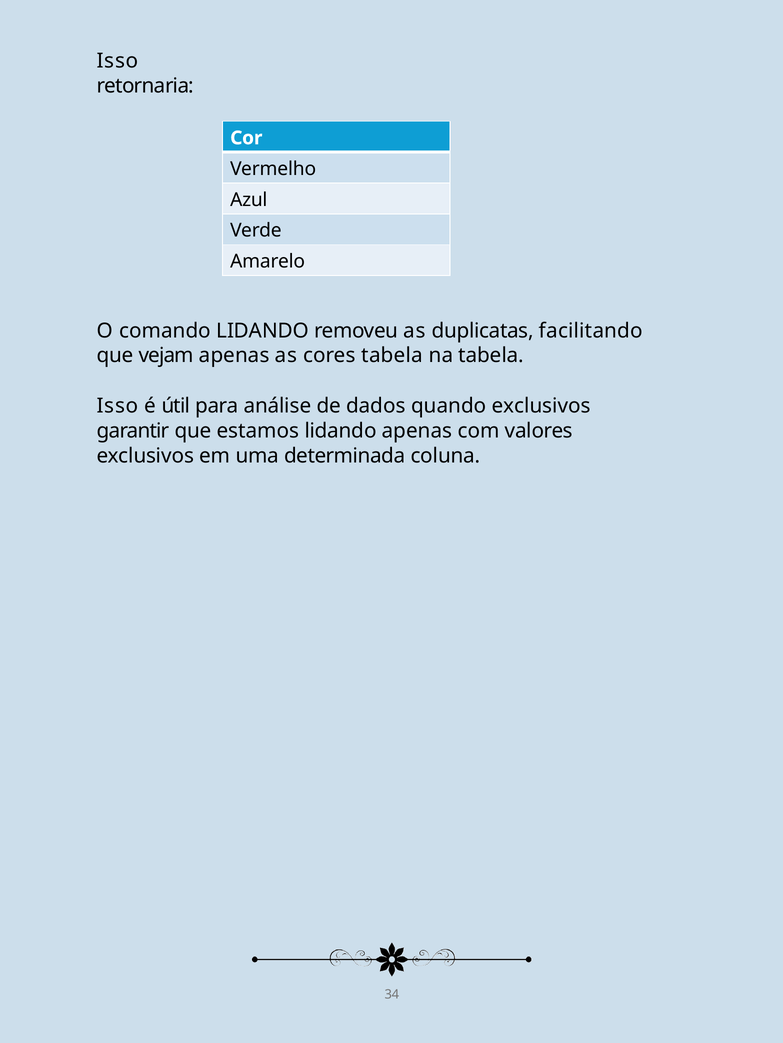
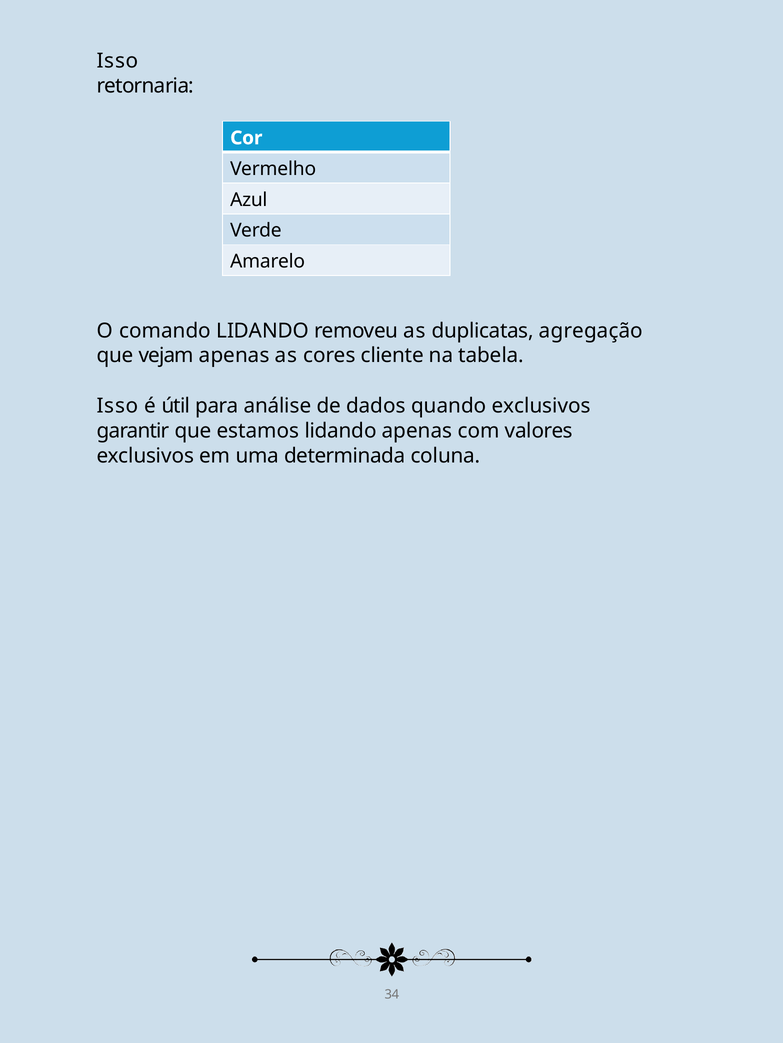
facilitando: facilitando -> agregação
cores tabela: tabela -> cliente
